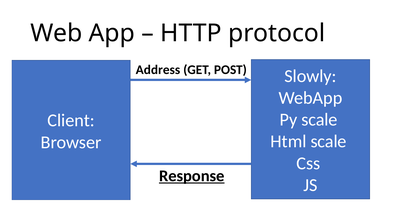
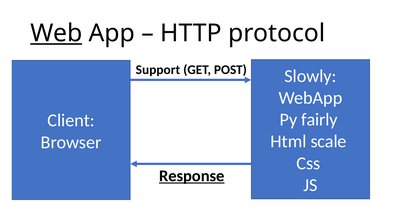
Web underline: none -> present
Address: Address -> Support
Py scale: scale -> fairly
